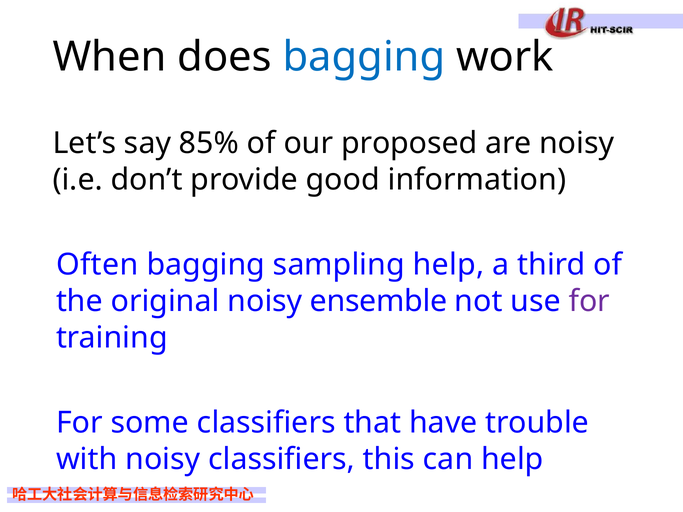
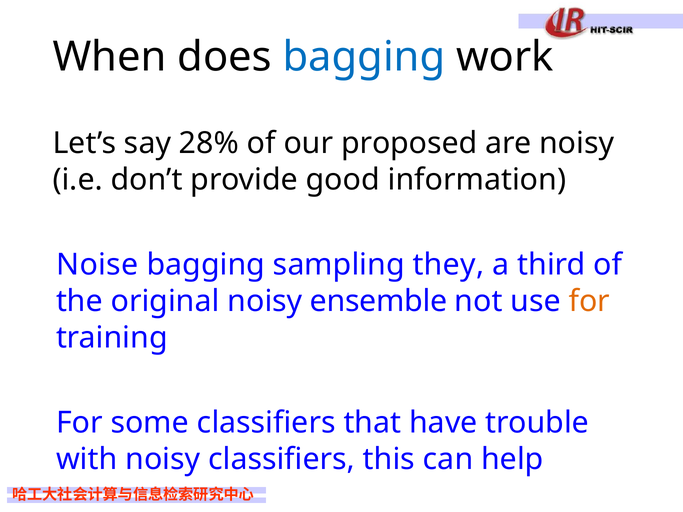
85%: 85% -> 28%
Often: Often -> Noise
sampling help: help -> they
for at (589, 301) colour: purple -> orange
